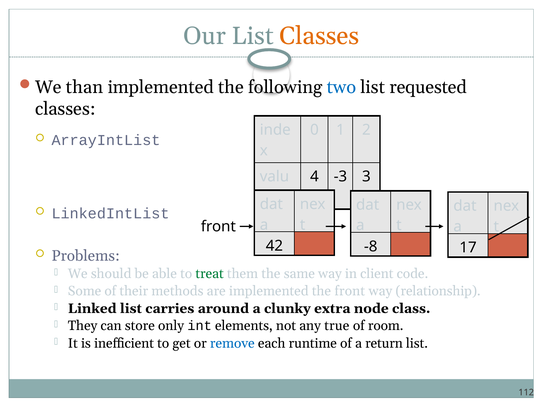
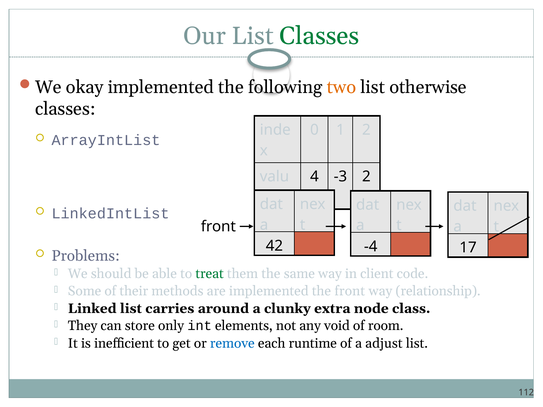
Classes at (319, 36) colour: orange -> green
than: than -> okay
two colour: blue -> orange
requested: requested -> otherwise
-3 3: 3 -> 2
-8: -8 -> -4
true: true -> void
return: return -> adjust
